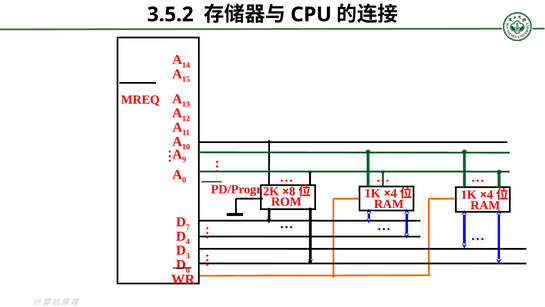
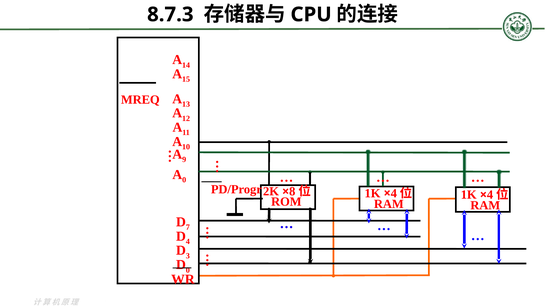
3.5.2: 3.5.2 -> 8.7.3
